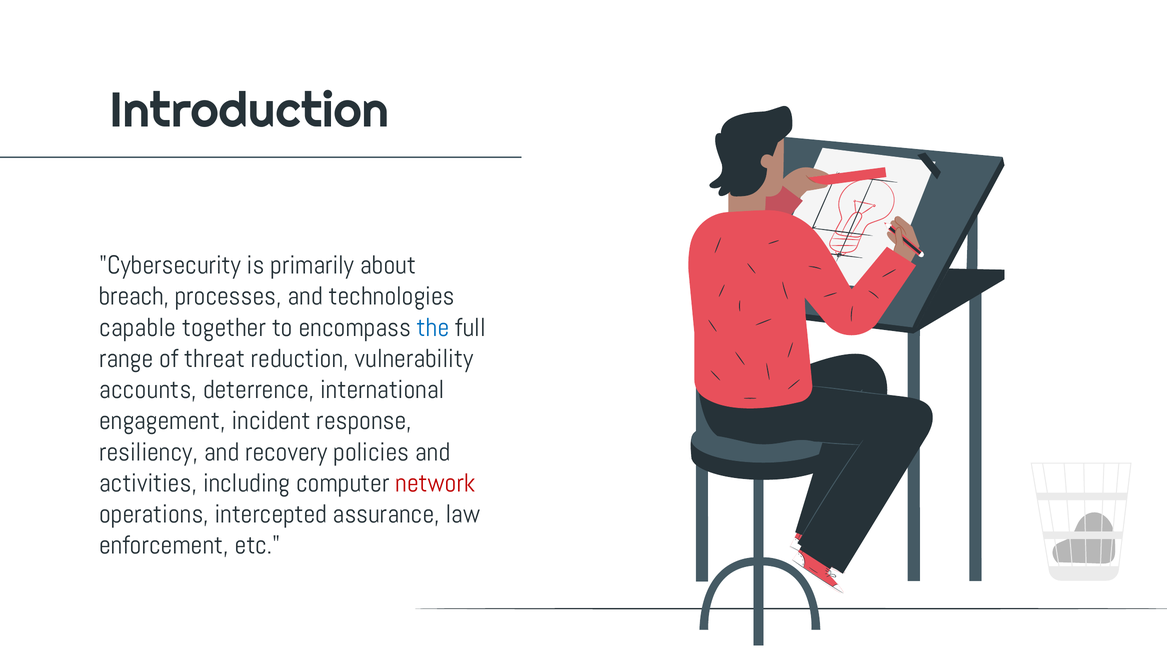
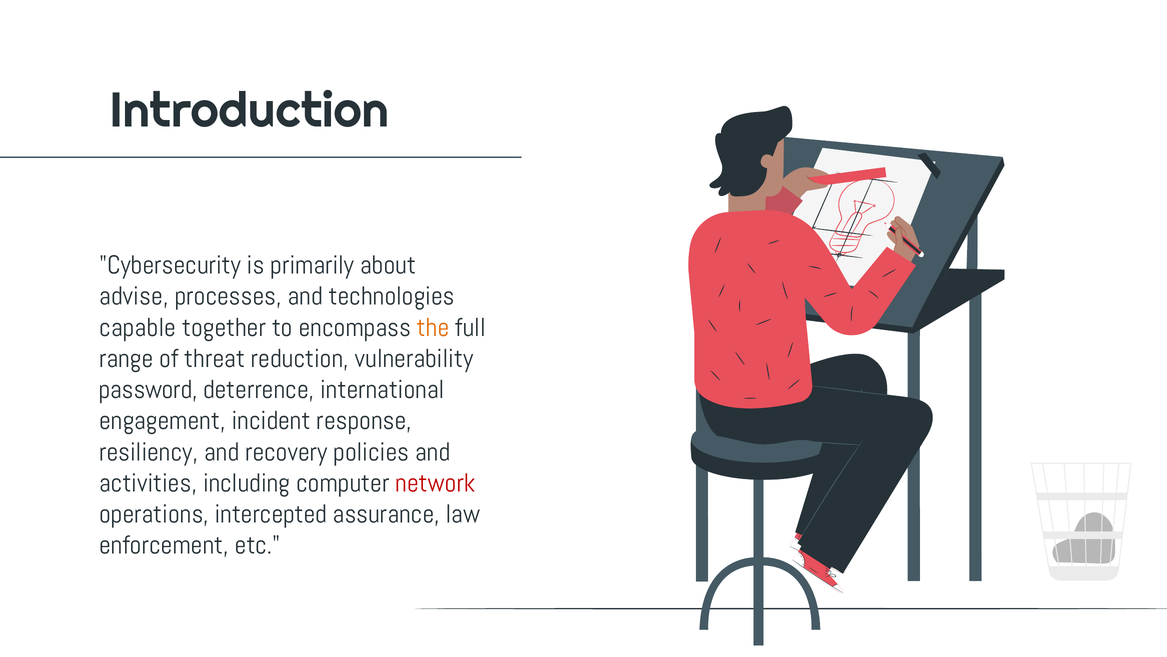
breach: breach -> advise
the colour: blue -> orange
accounts: accounts -> password
